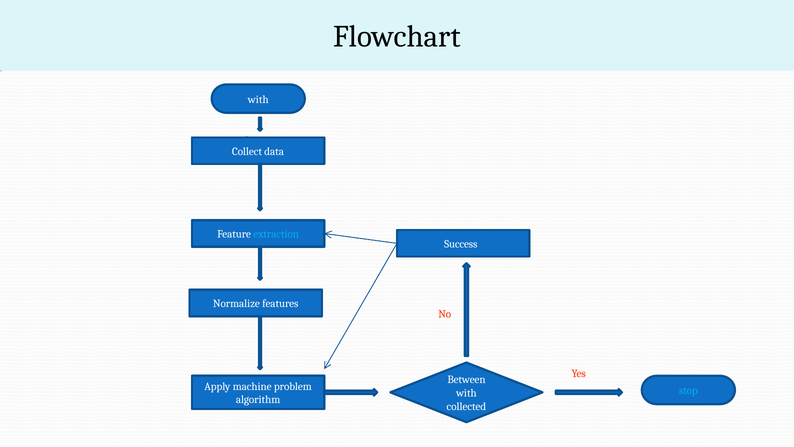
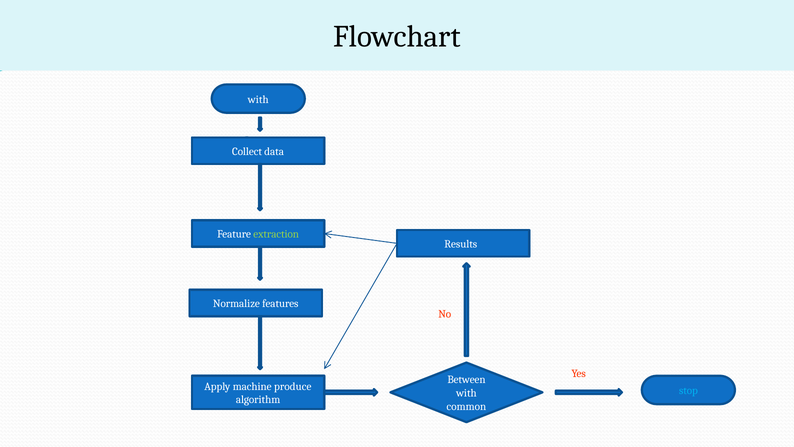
extraction colour: light blue -> light green
Success: Success -> Results
problem: problem -> produce
collected: collected -> common
